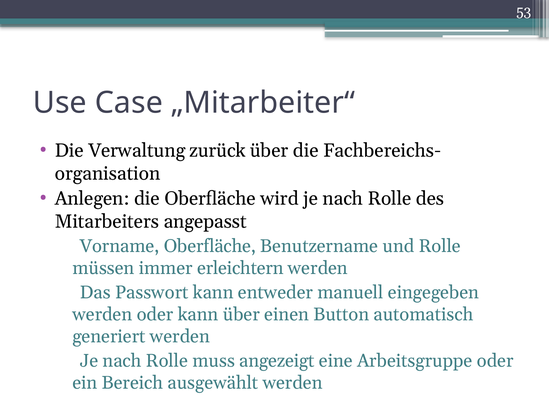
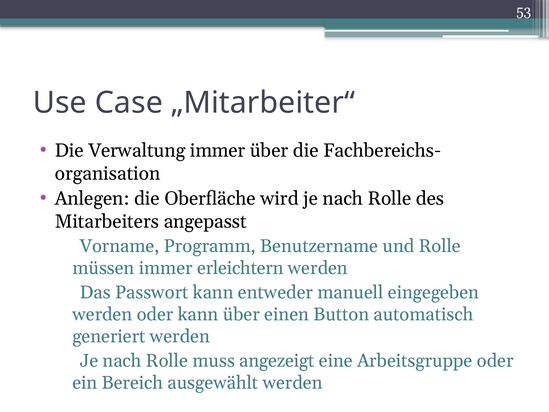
Verwaltung zurück: zurück -> immer
Vorname Oberfläche: Oberfläche -> Programm
